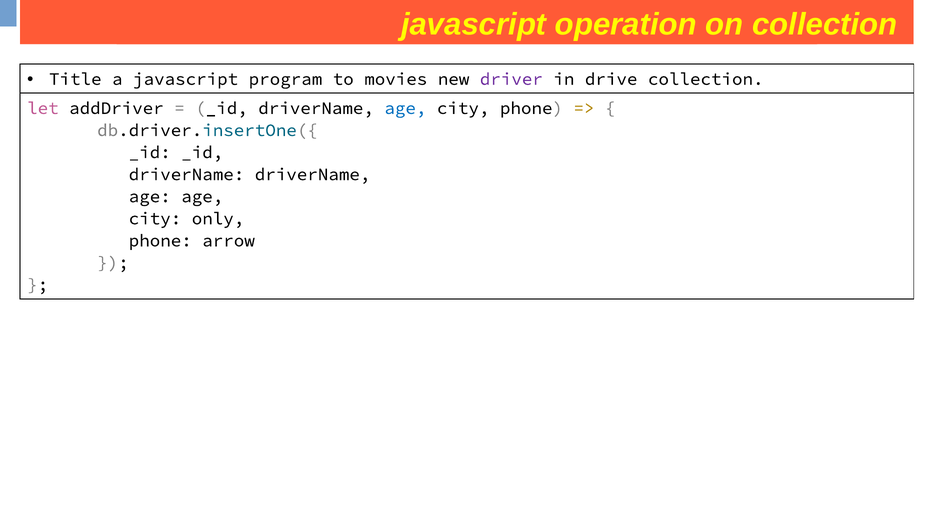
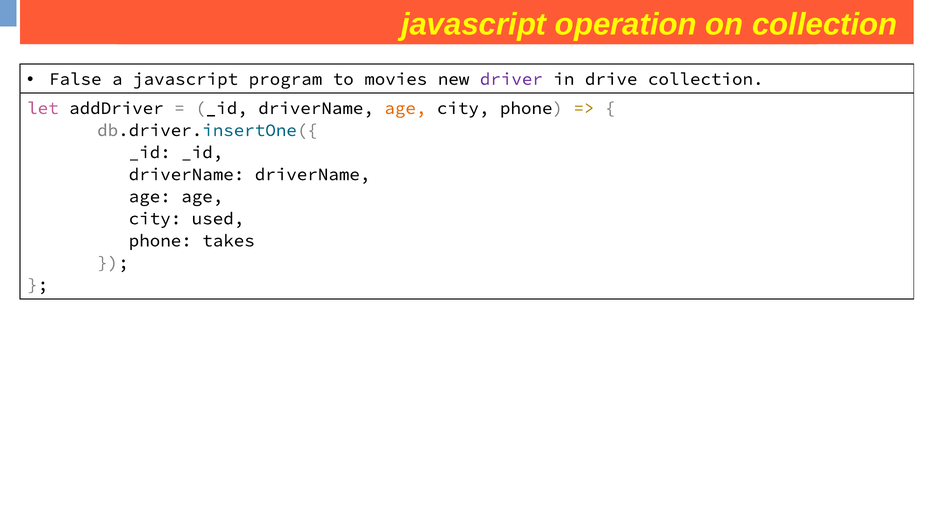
Title: Title -> False
age at (405, 108) colour: blue -> orange
only: only -> used
arrow: arrow -> takes
